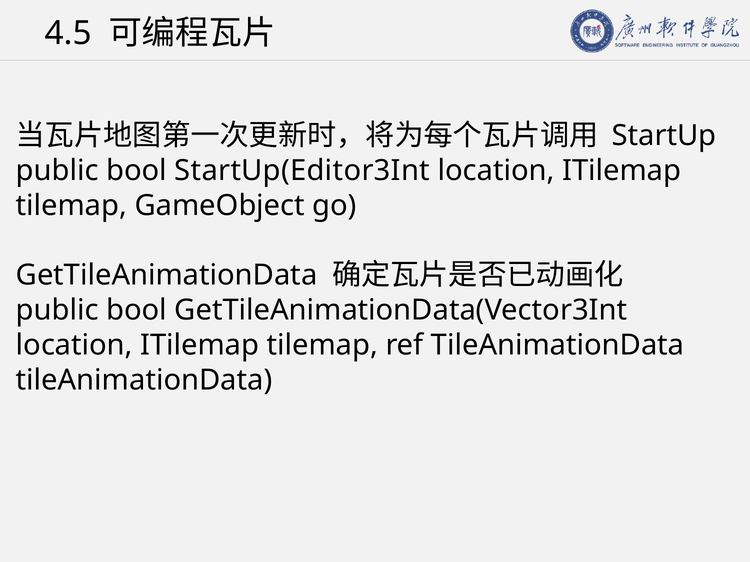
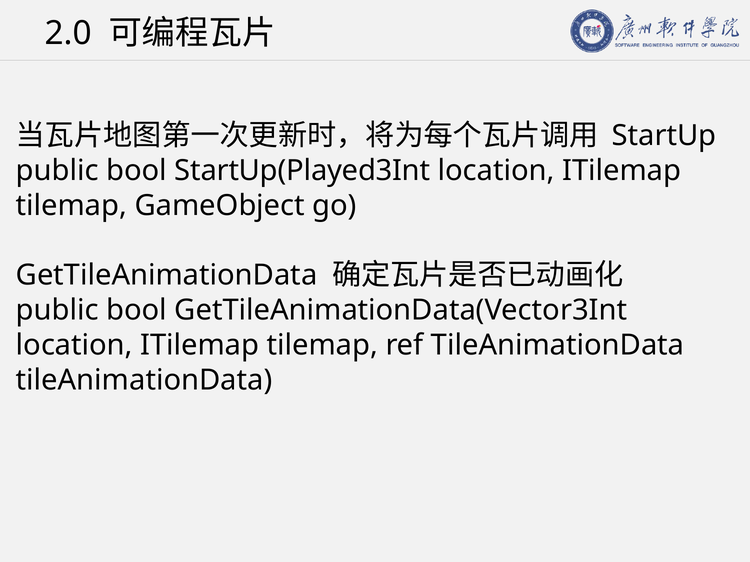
4.5: 4.5 -> 2.0
StartUp(Editor3Int: StartUp(Editor3Int -> StartUp(Played3Int
